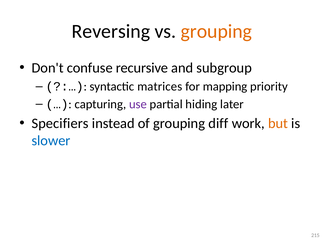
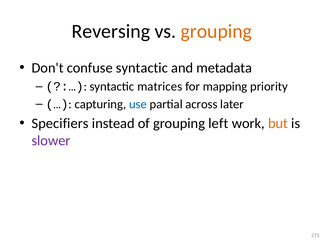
confuse recursive: recursive -> syntactic
subgroup: subgroup -> metadata
use colour: purple -> blue
hiding: hiding -> across
diff: diff -> left
slower colour: blue -> purple
